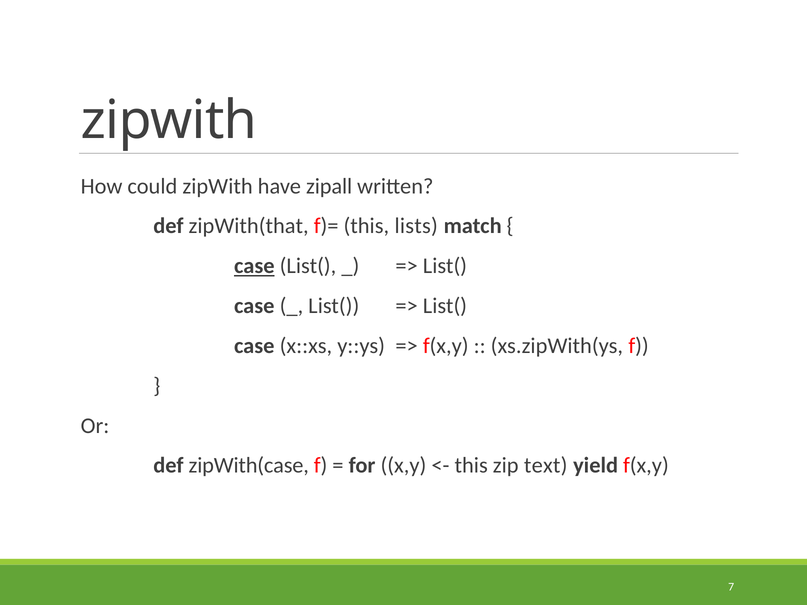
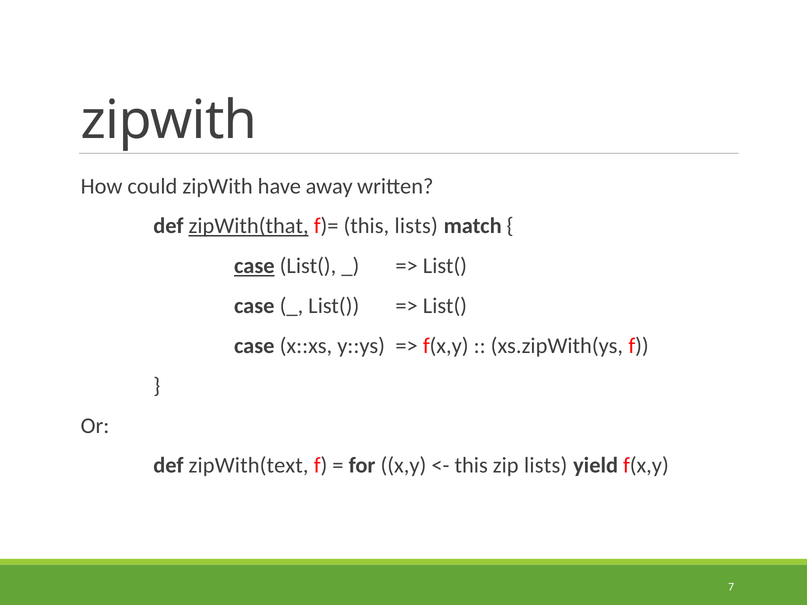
zipall: zipall -> away
zipWith(that underline: none -> present
zipWith(case: zipWith(case -> zipWith(text
zip text: text -> lists
